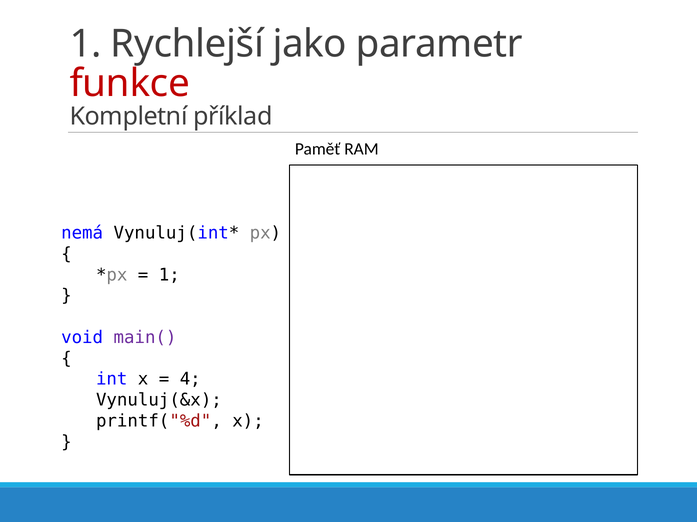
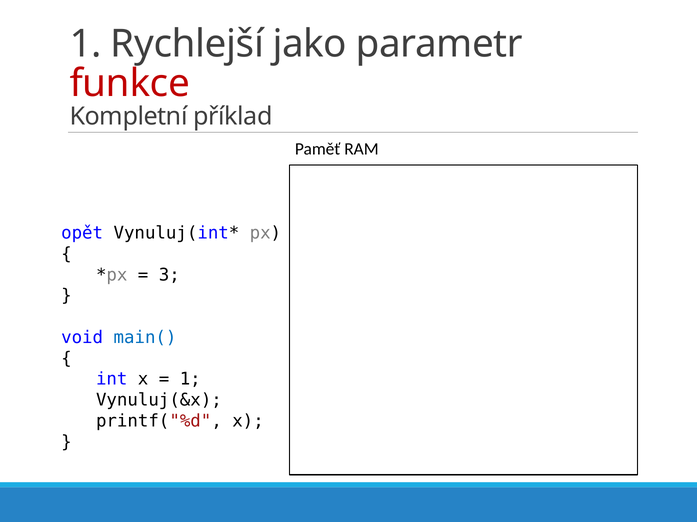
nemá: nemá -> opět
1 at (169, 275): 1 -> 3
main( colour: purple -> blue
4 at (190, 380): 4 -> 1
